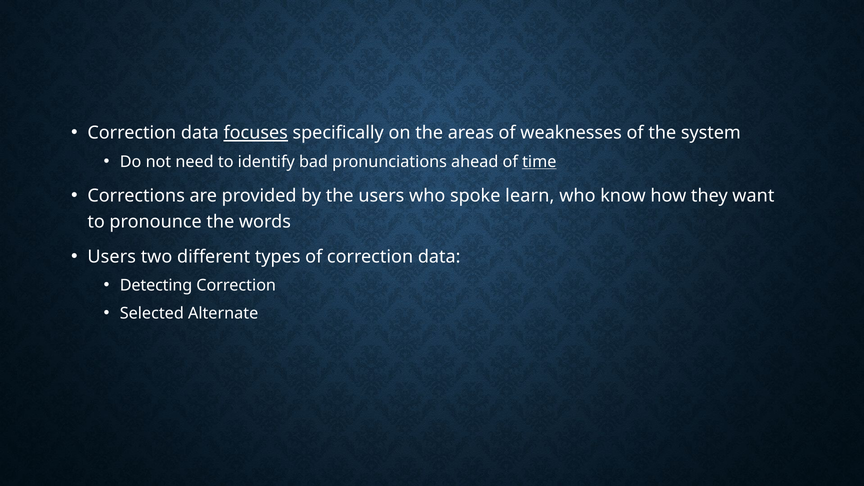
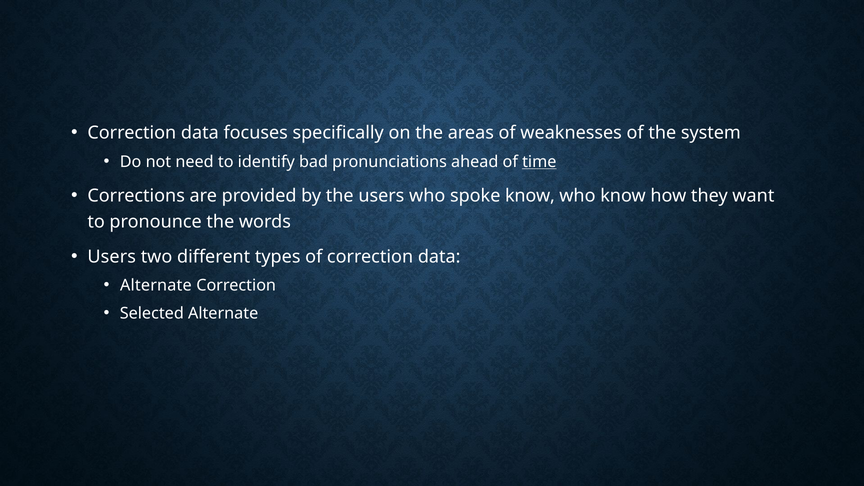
focuses underline: present -> none
spoke learn: learn -> know
Detecting at (156, 285): Detecting -> Alternate
